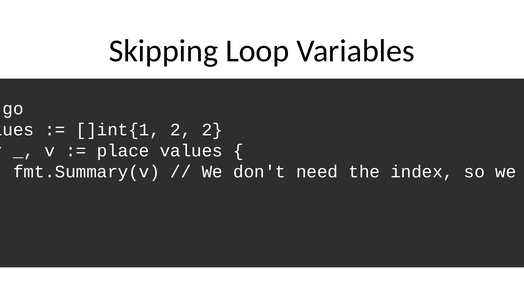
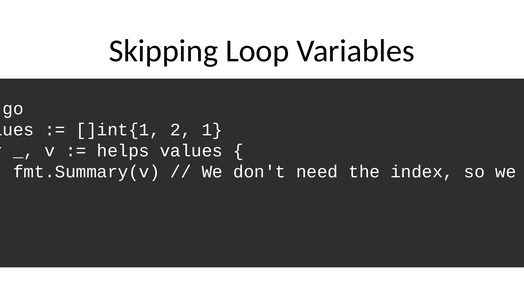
2 2: 2 -> 1
place: place -> helps
